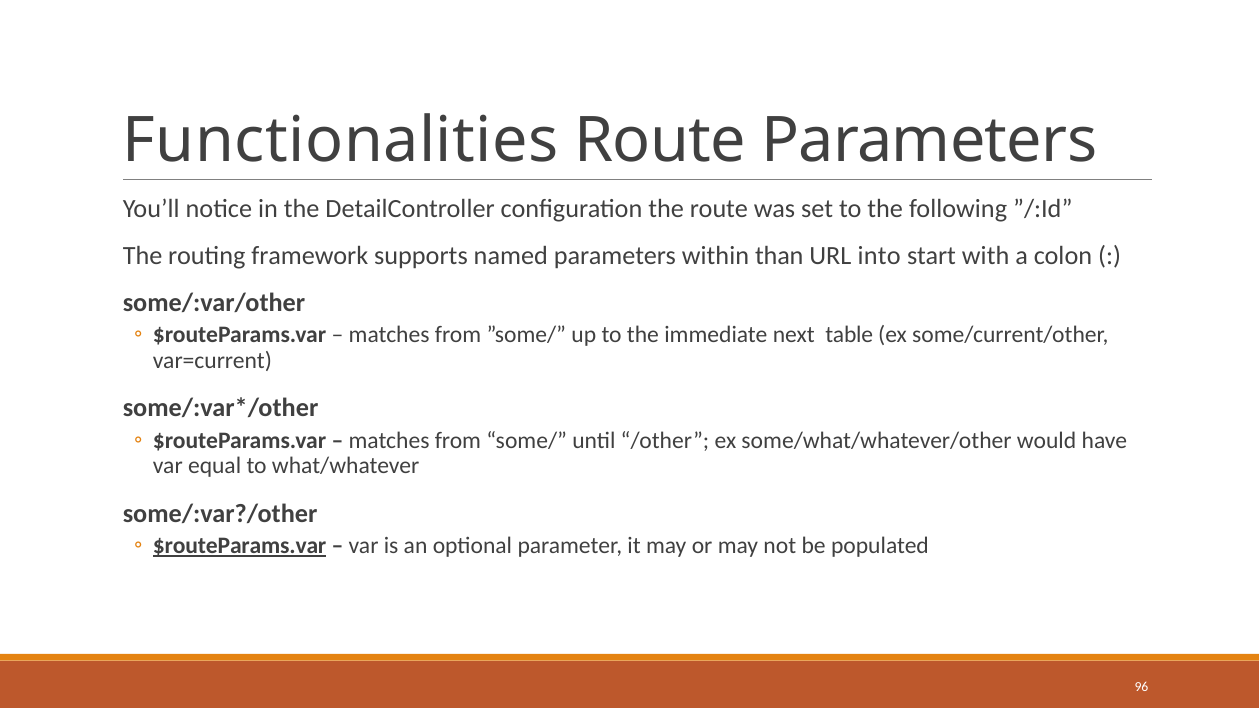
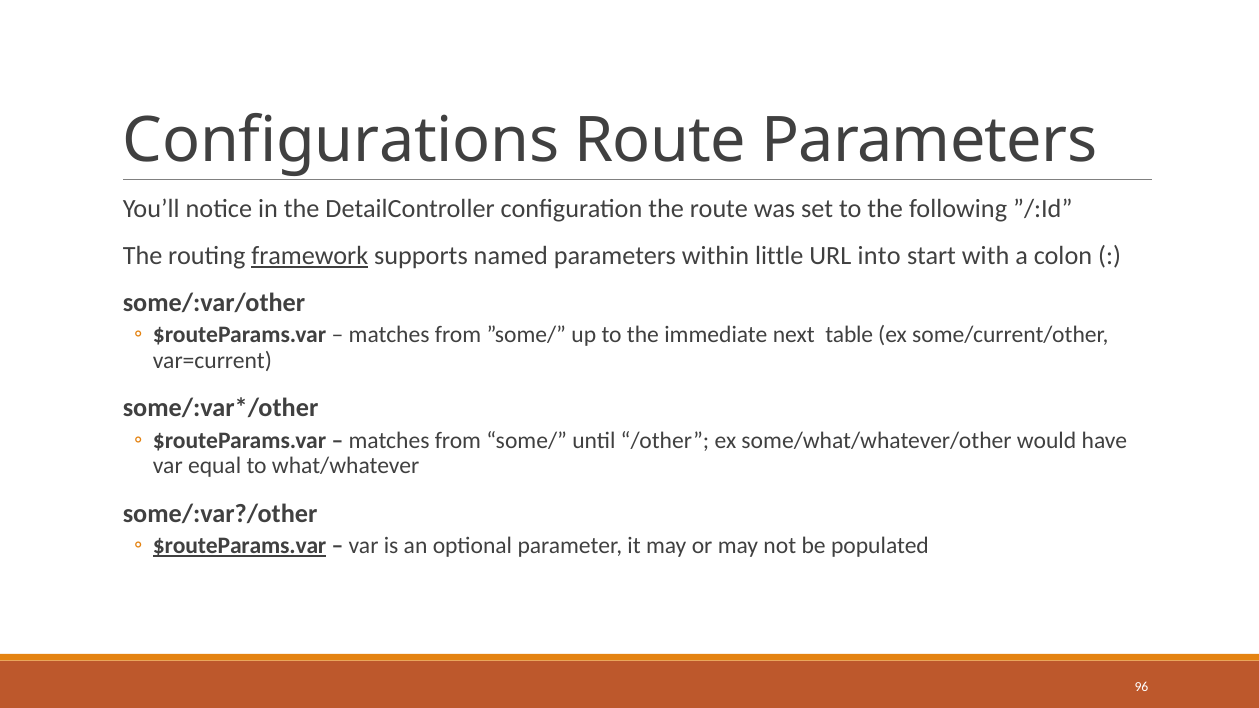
Functionalities: Functionalities -> Configurations
framework underline: none -> present
than: than -> little
